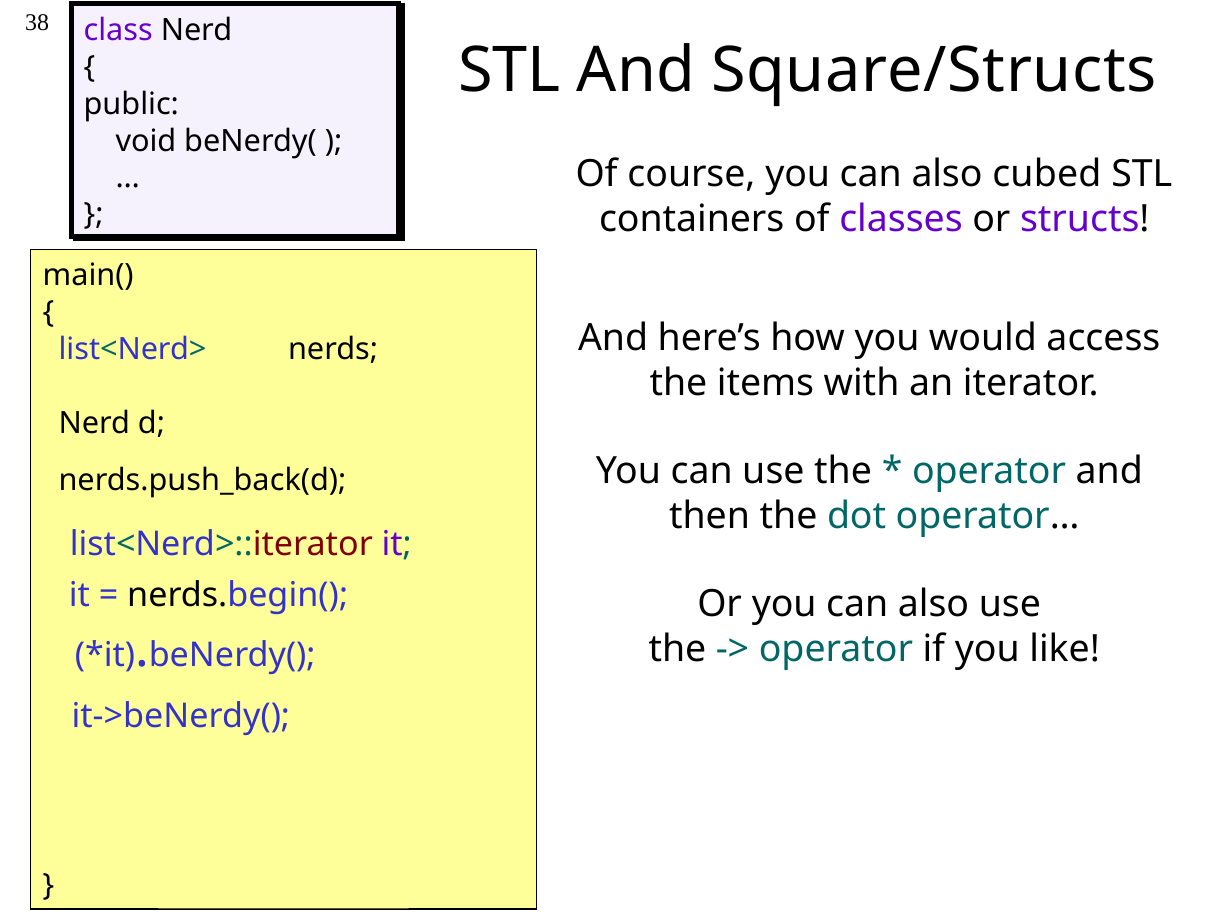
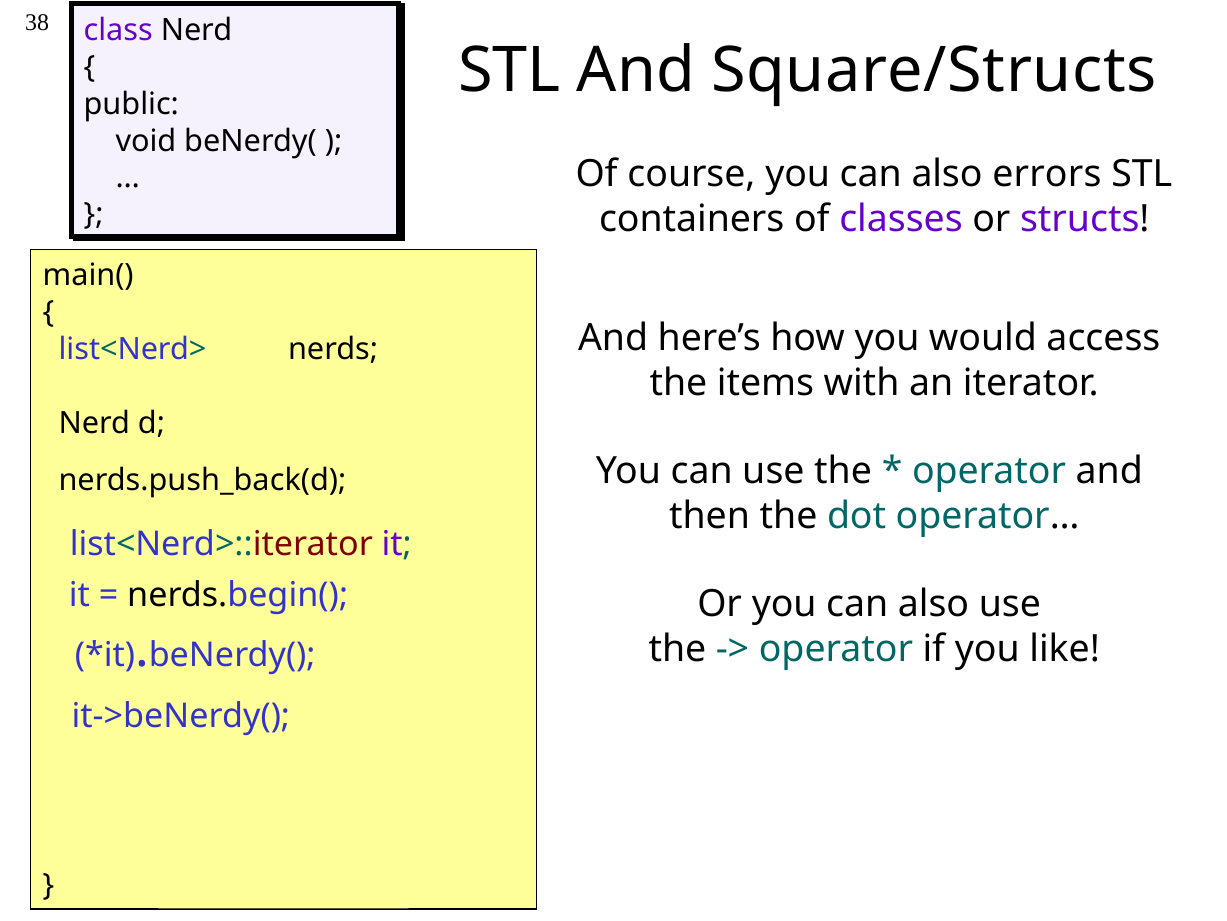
cubed: cubed -> errors
